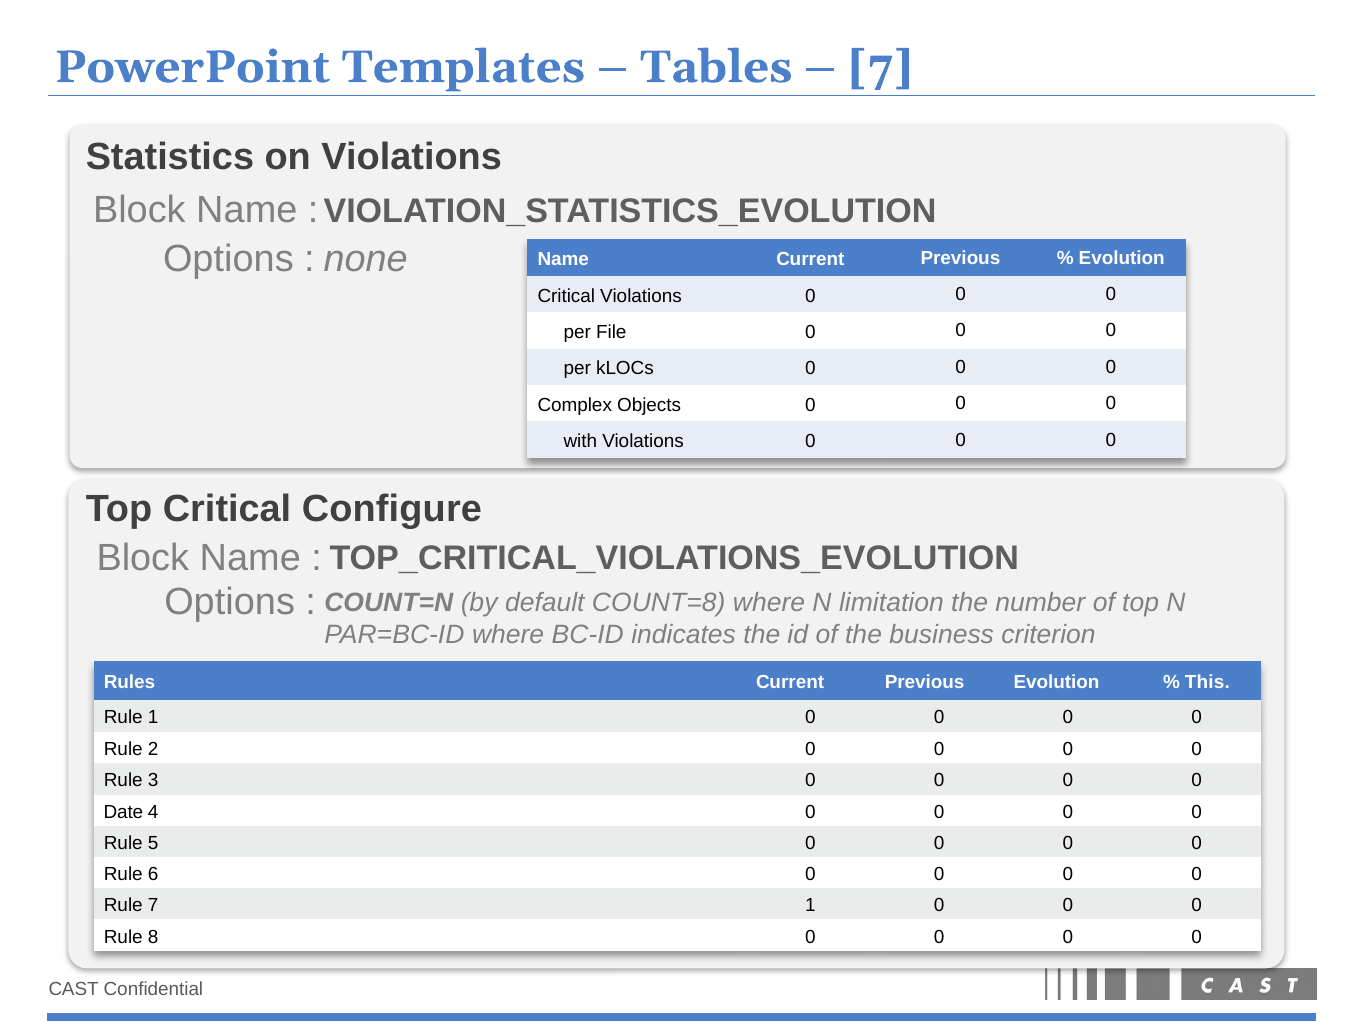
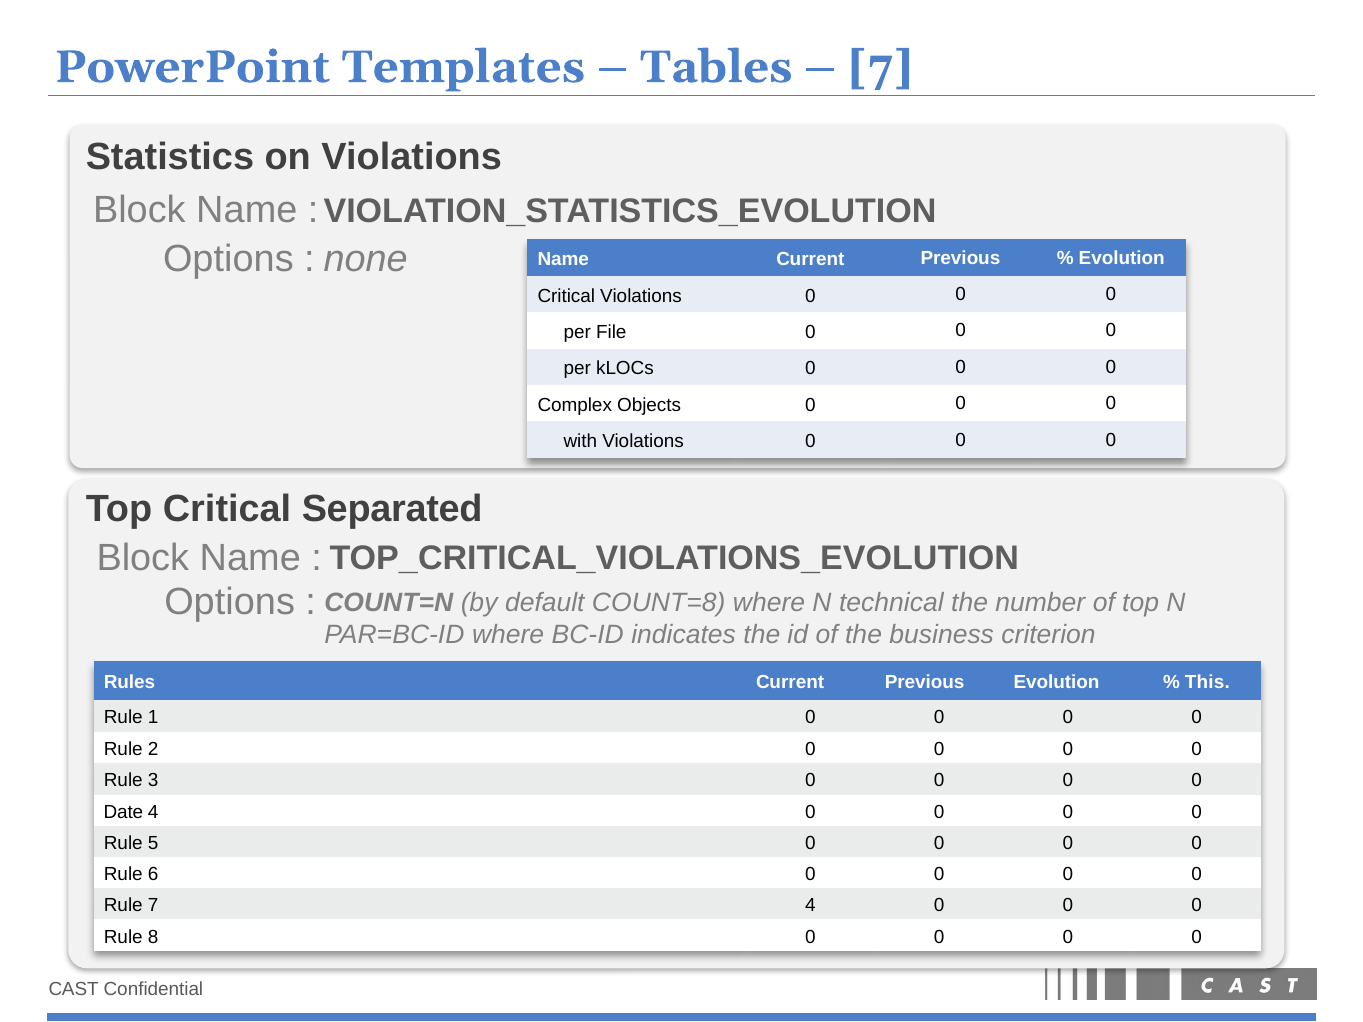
Configure: Configure -> Separated
limitation: limitation -> technical
7 1: 1 -> 4
